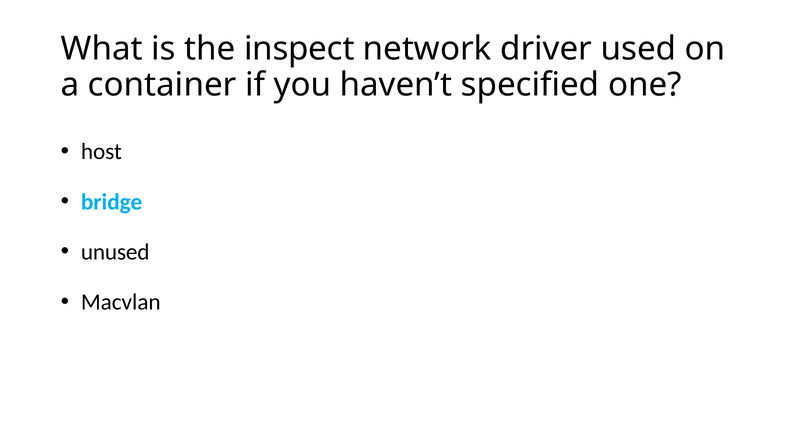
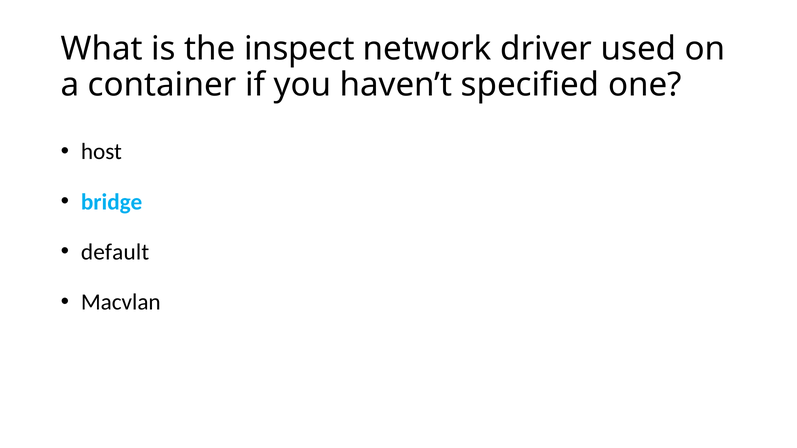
unused: unused -> default
